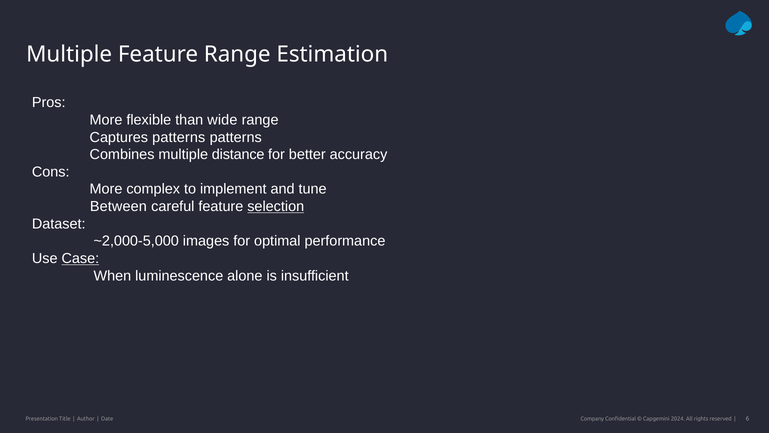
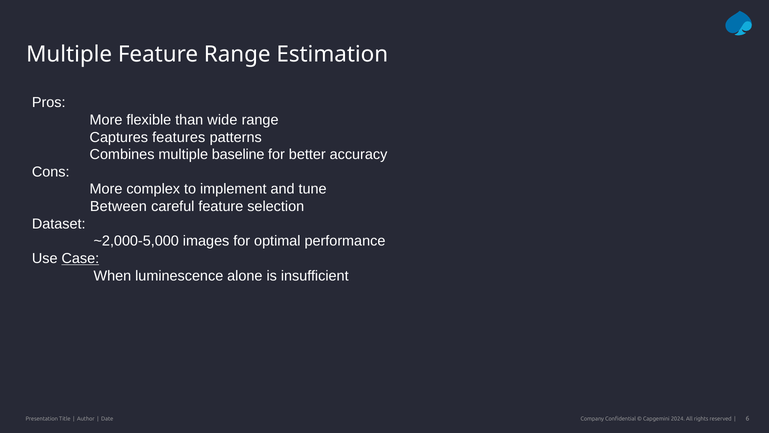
Captures patterns: patterns -> features
distance: distance -> baseline
selection underline: present -> none
